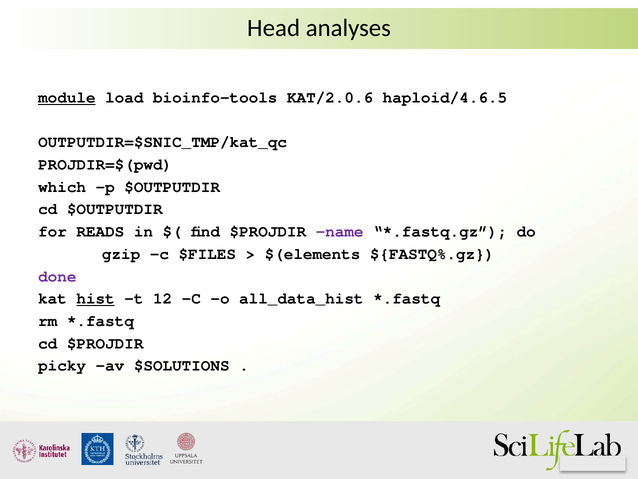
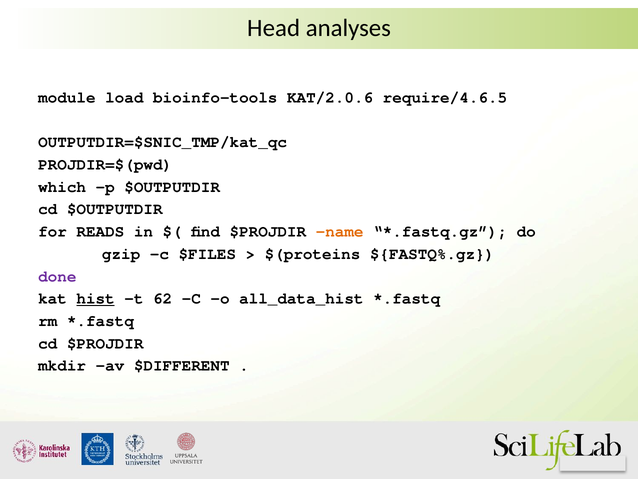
module underline: present -> none
haploid/4.6.5: haploid/4.6.5 -> require/4.6.5
name colour: purple -> orange
$(elements: $(elements -> $(proteins
12: 12 -> 62
picky: picky -> mkdir
$SOLUTIONS: $SOLUTIONS -> $DIFFERENT
